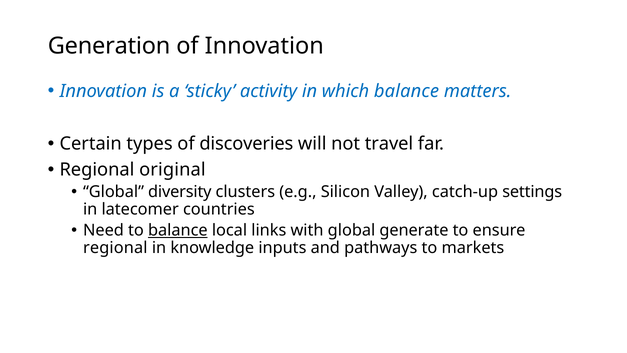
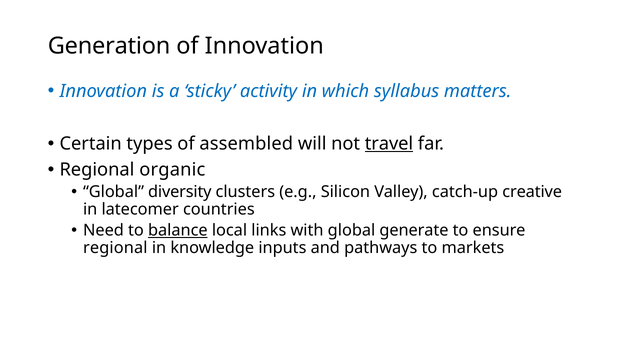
which balance: balance -> syllabus
discoveries: discoveries -> assembled
travel underline: none -> present
original: original -> organic
settings: settings -> creative
